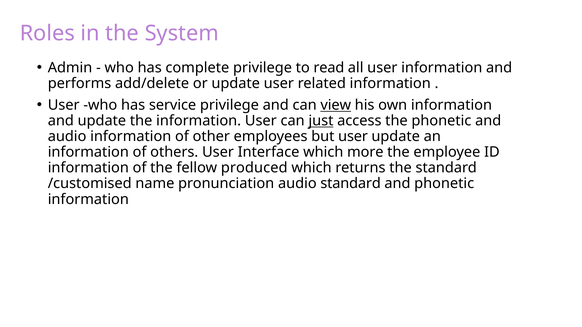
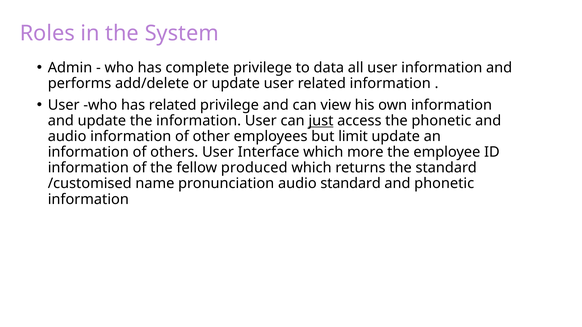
read: read -> data
has service: service -> related
view underline: present -> none
but user: user -> limit
